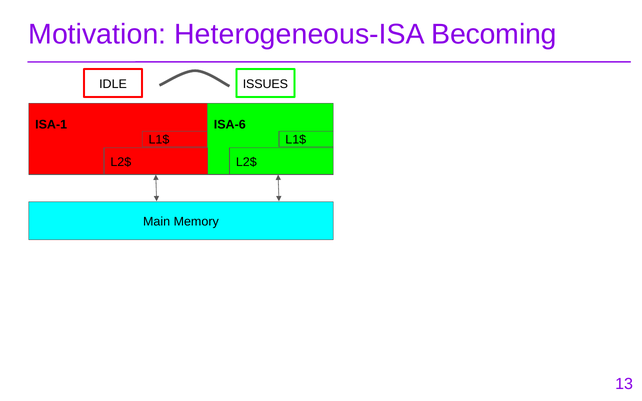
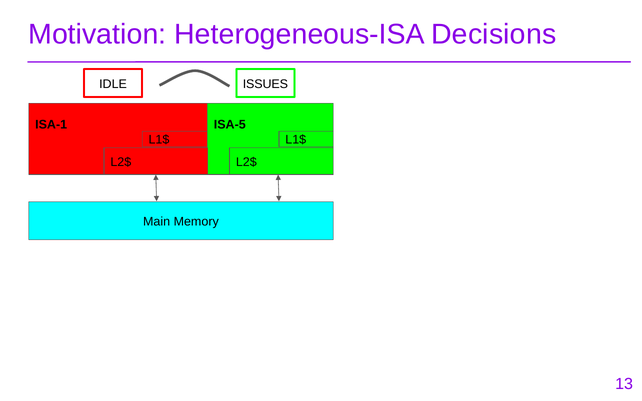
Becoming: Becoming -> Decisions
ISA-6: ISA-6 -> ISA-5
